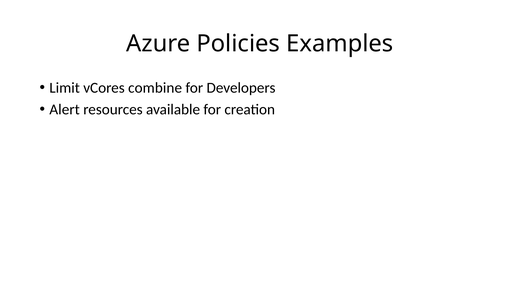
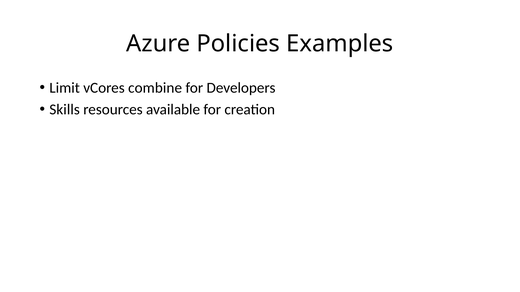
Alert: Alert -> Skills
